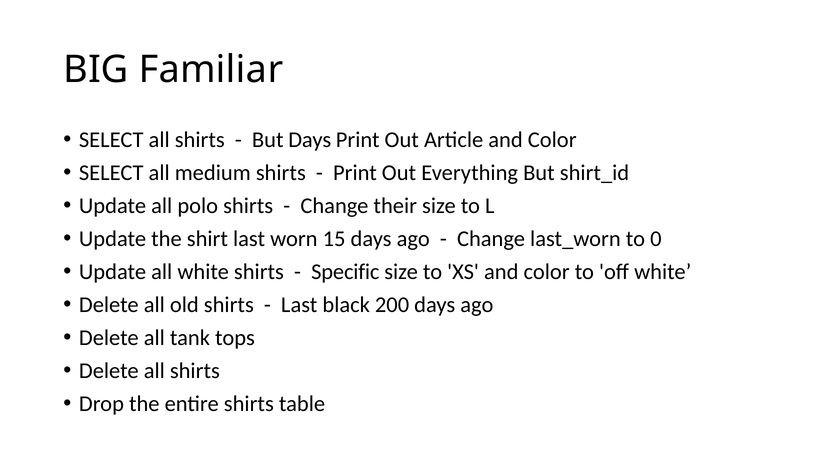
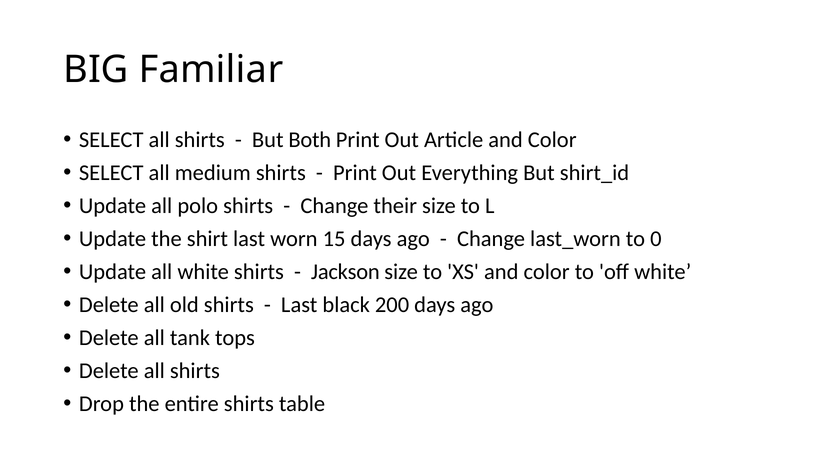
But Days: Days -> Both
Specific: Specific -> Jackson
